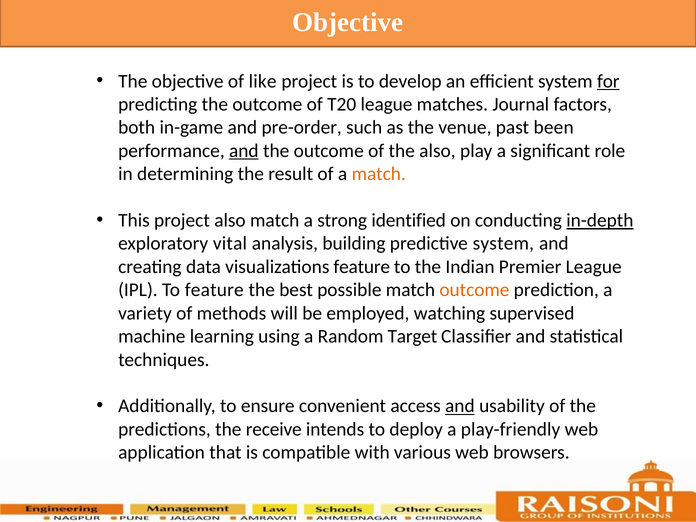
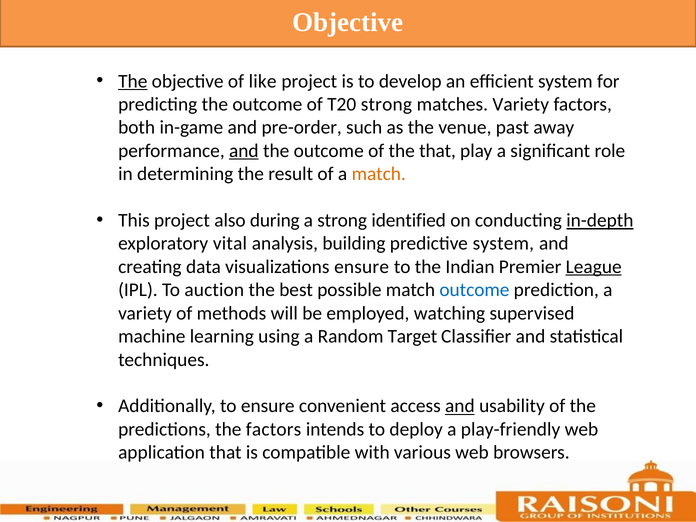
The at (133, 81) underline: none -> present
for underline: present -> none
T20 league: league -> strong
matches Journal: Journal -> Variety
been: been -> away
the also: also -> that
also match: match -> during
visualizations feature: feature -> ensure
League at (594, 267) underline: none -> present
To feature: feature -> auction
outcome at (474, 290) colour: orange -> blue
the receive: receive -> factors
